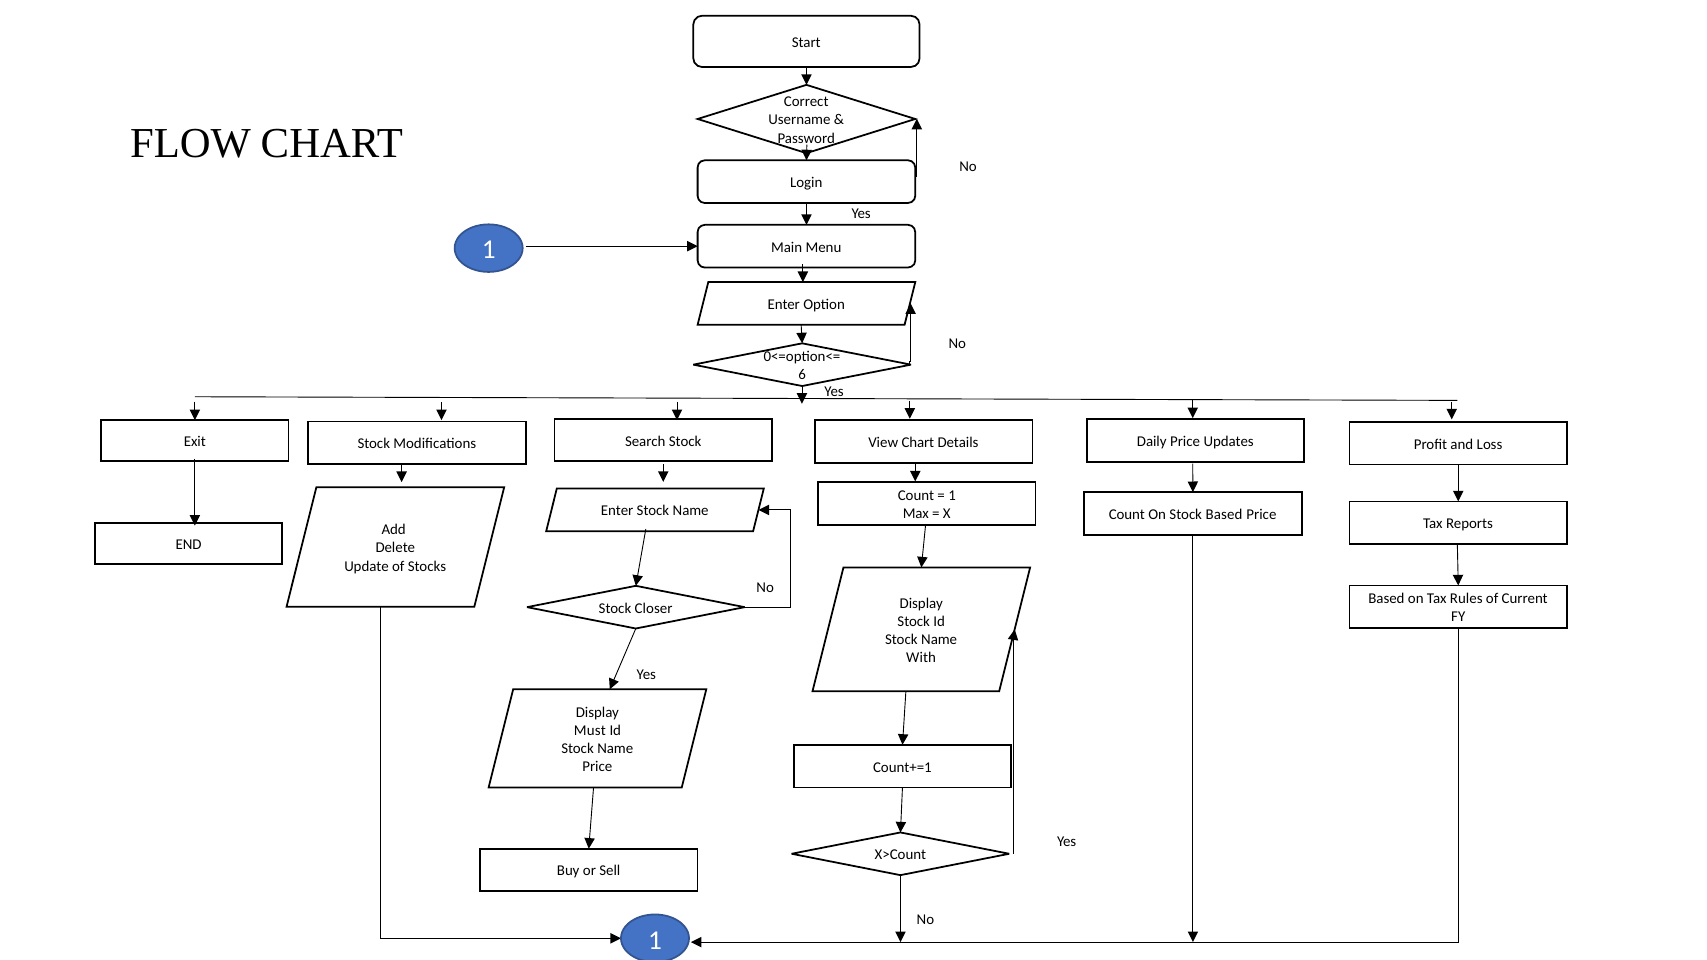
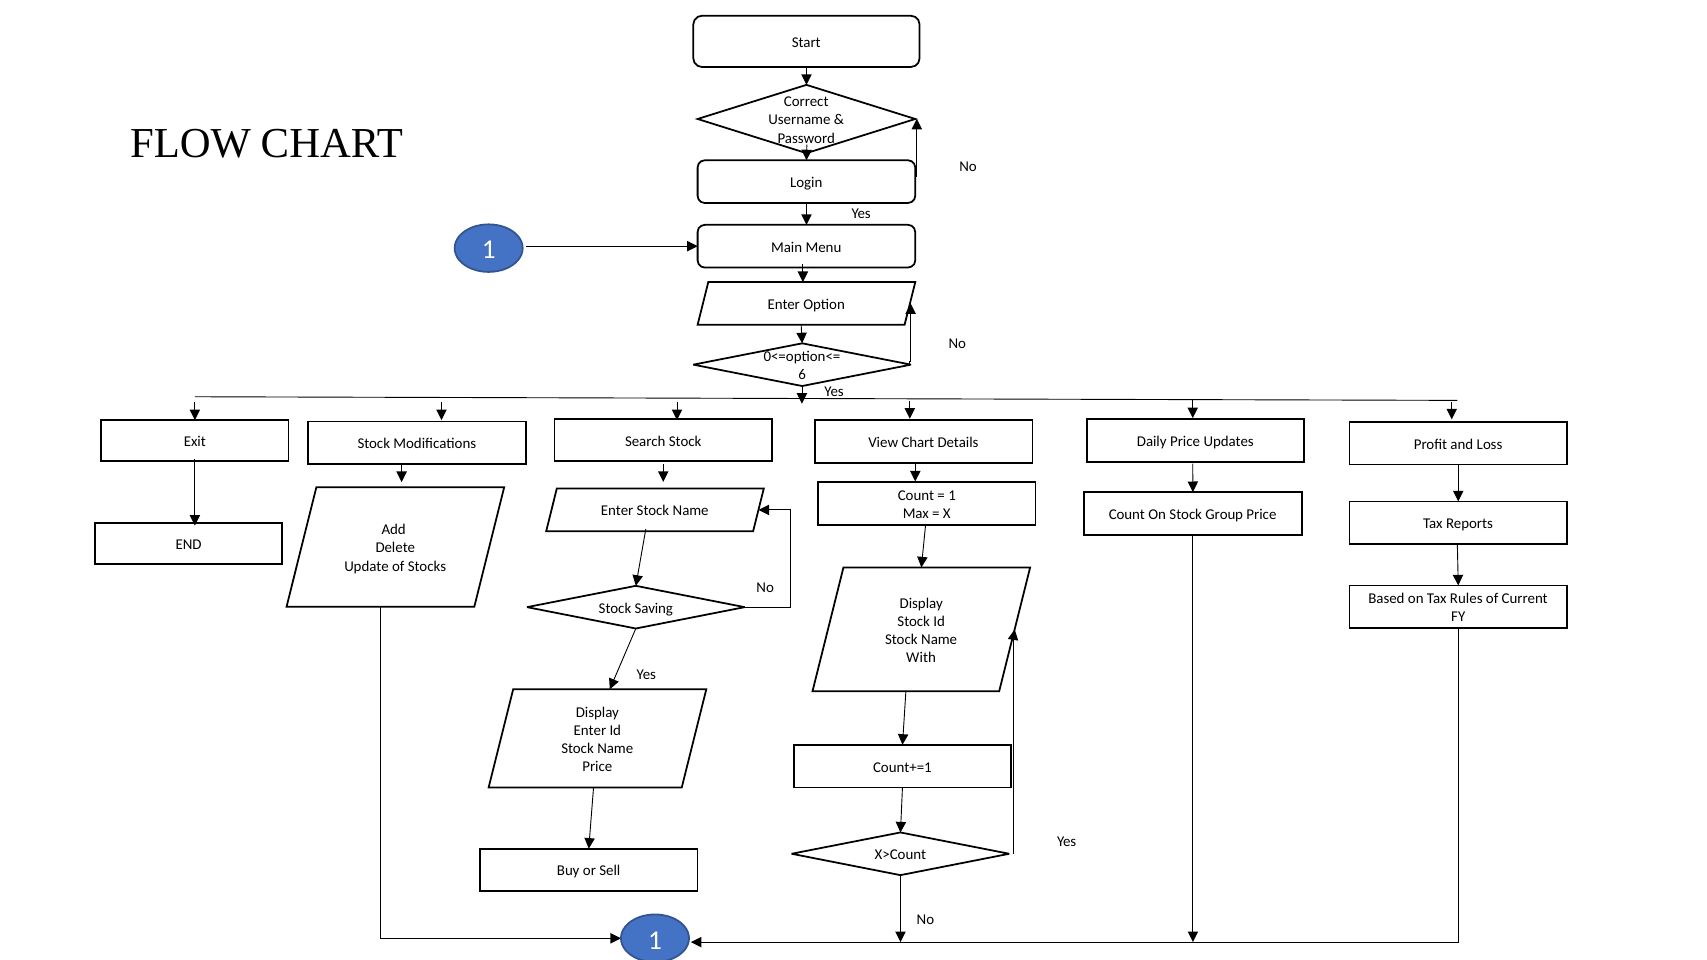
Stock Based: Based -> Group
Closer: Closer -> Saving
Must at (590, 731): Must -> Enter
